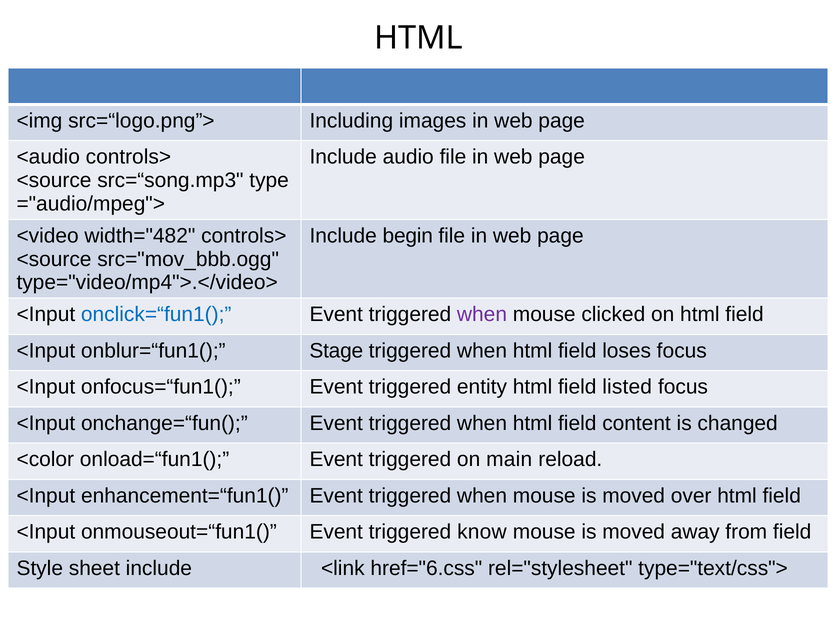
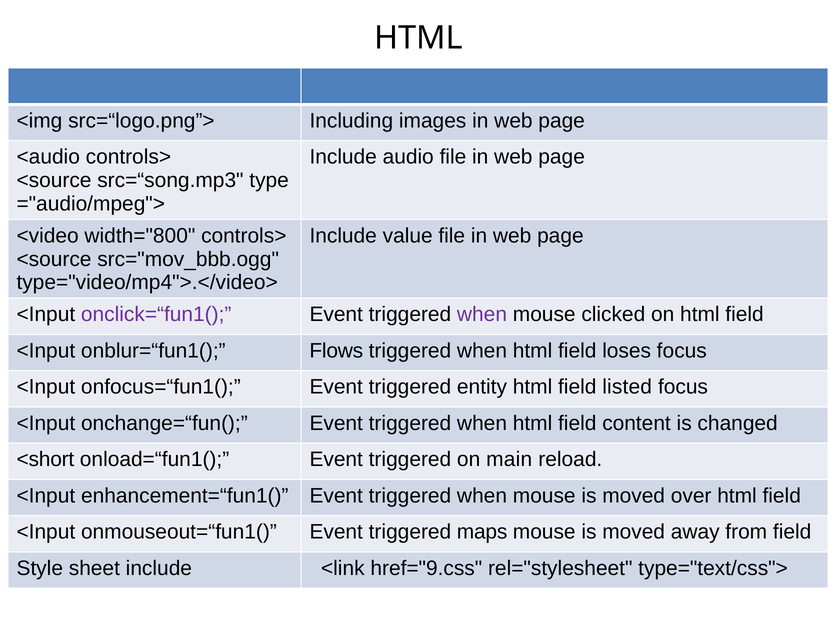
width="482: width="482 -> width="800
begin: begin -> value
onclick=“fun1( colour: blue -> purple
Stage: Stage -> Flows
<color: <color -> <short
know: know -> maps
href="6.css: href="6.css -> href="9.css
